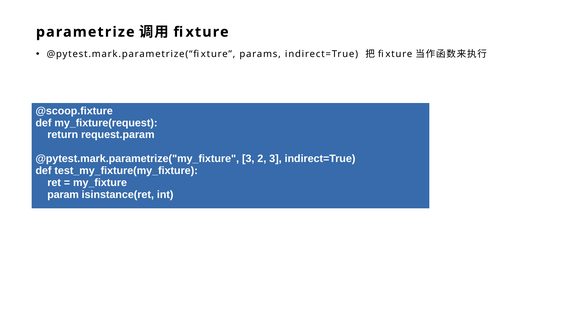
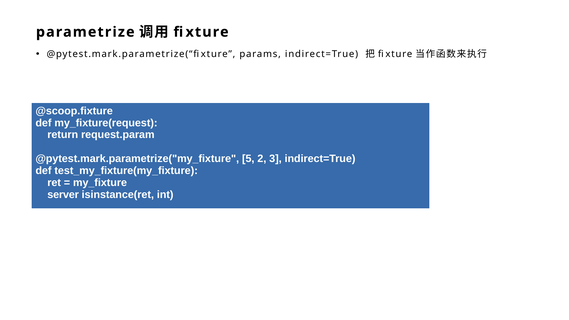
3 at (248, 159): 3 -> 5
param: param -> server
